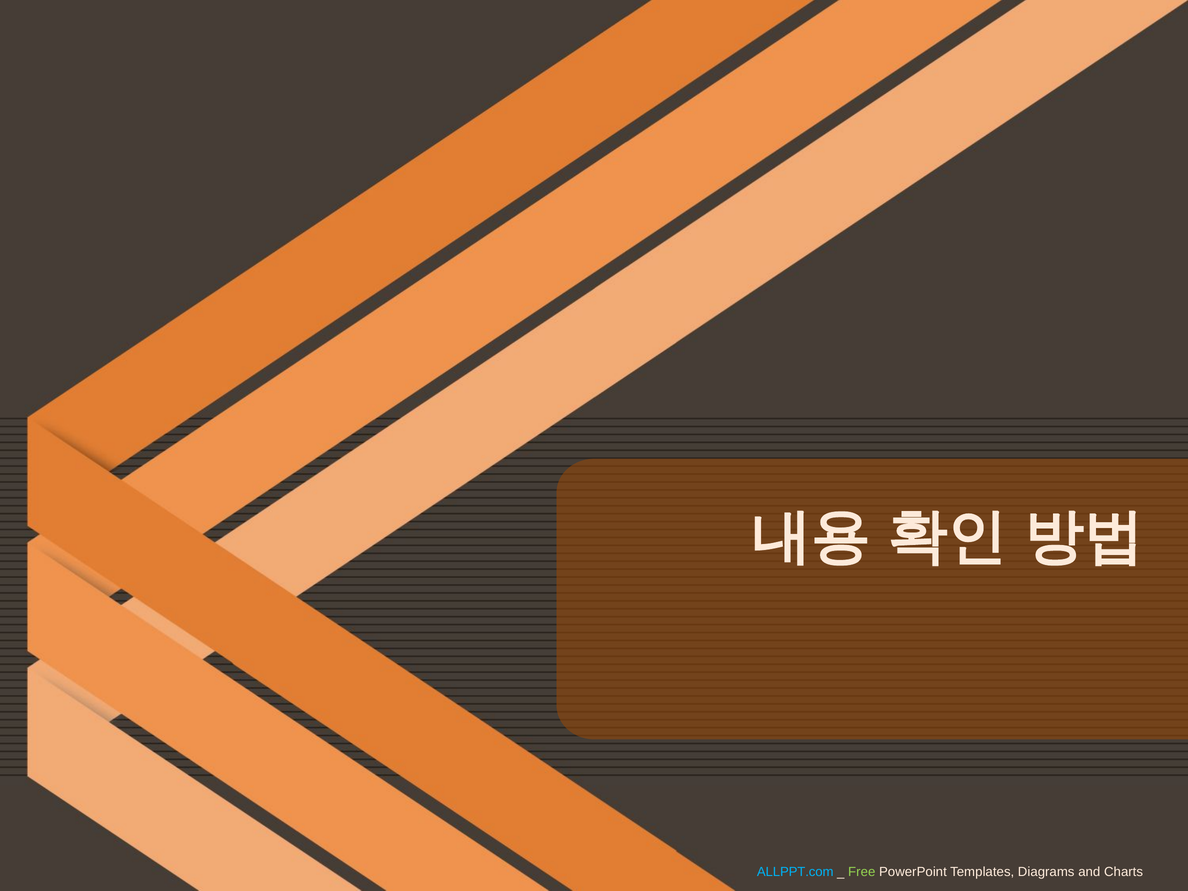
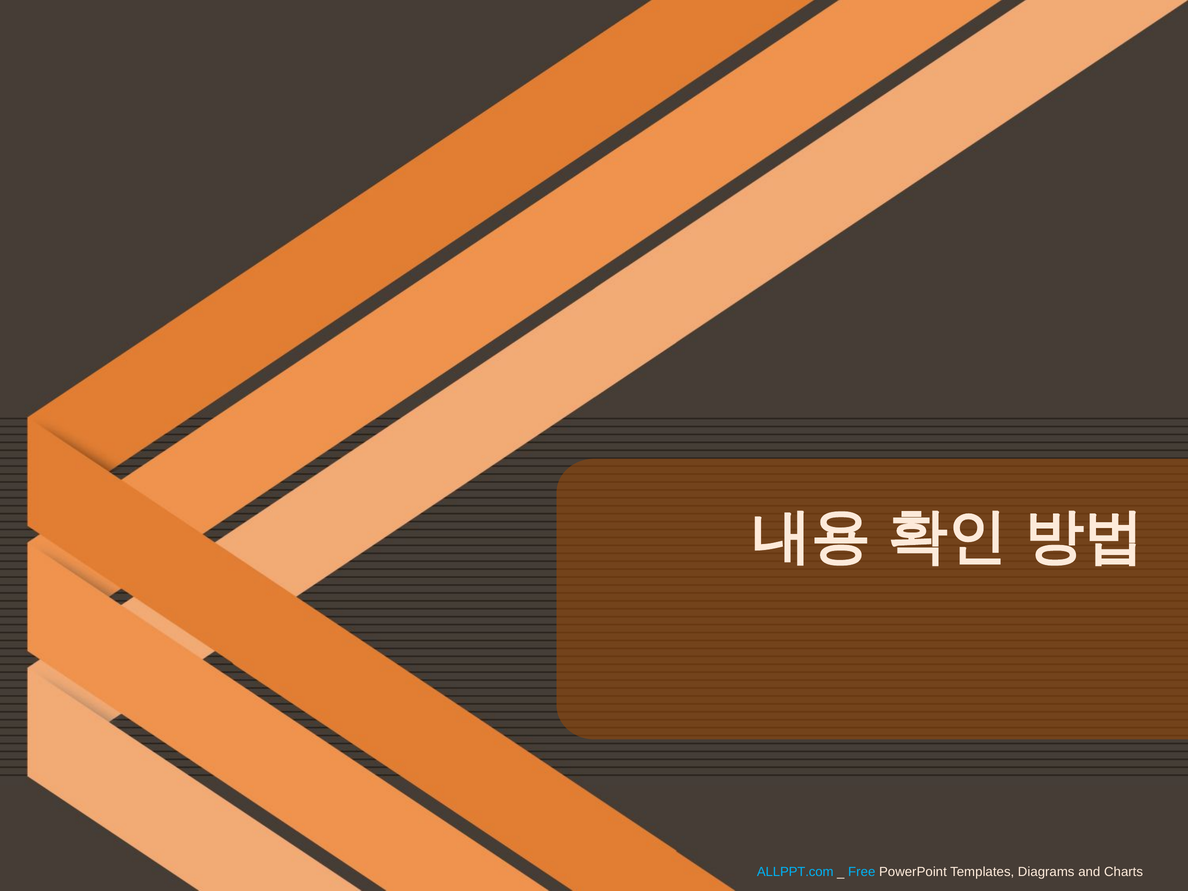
Free colour: light green -> light blue
